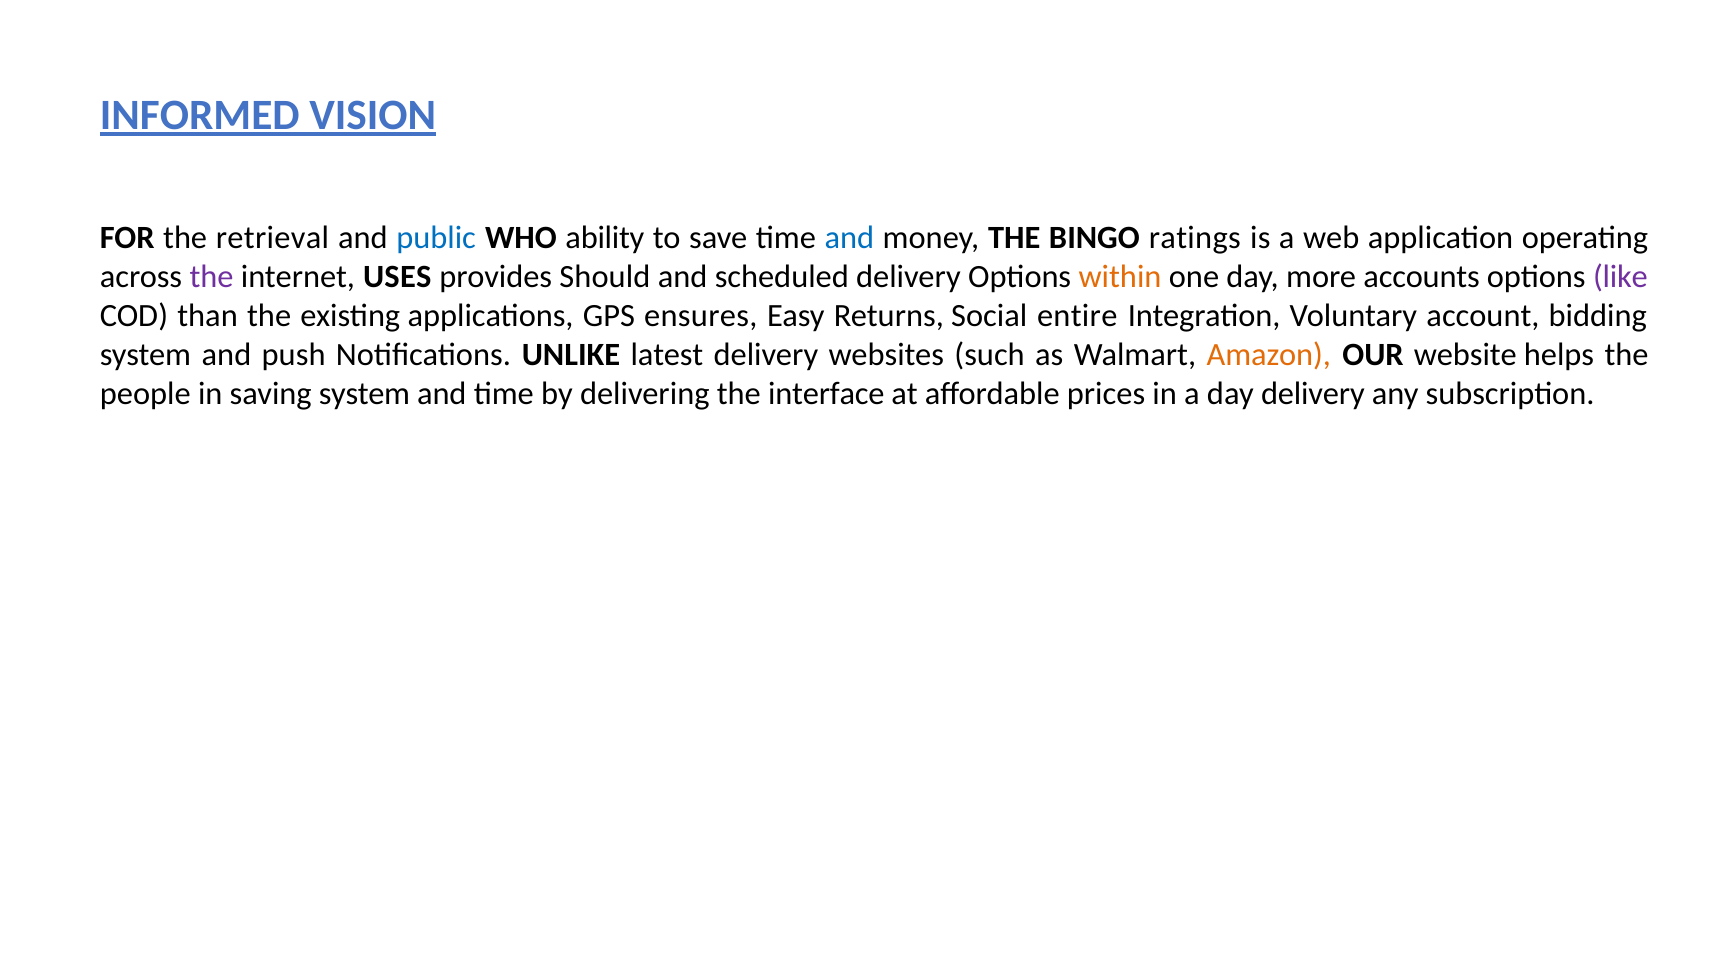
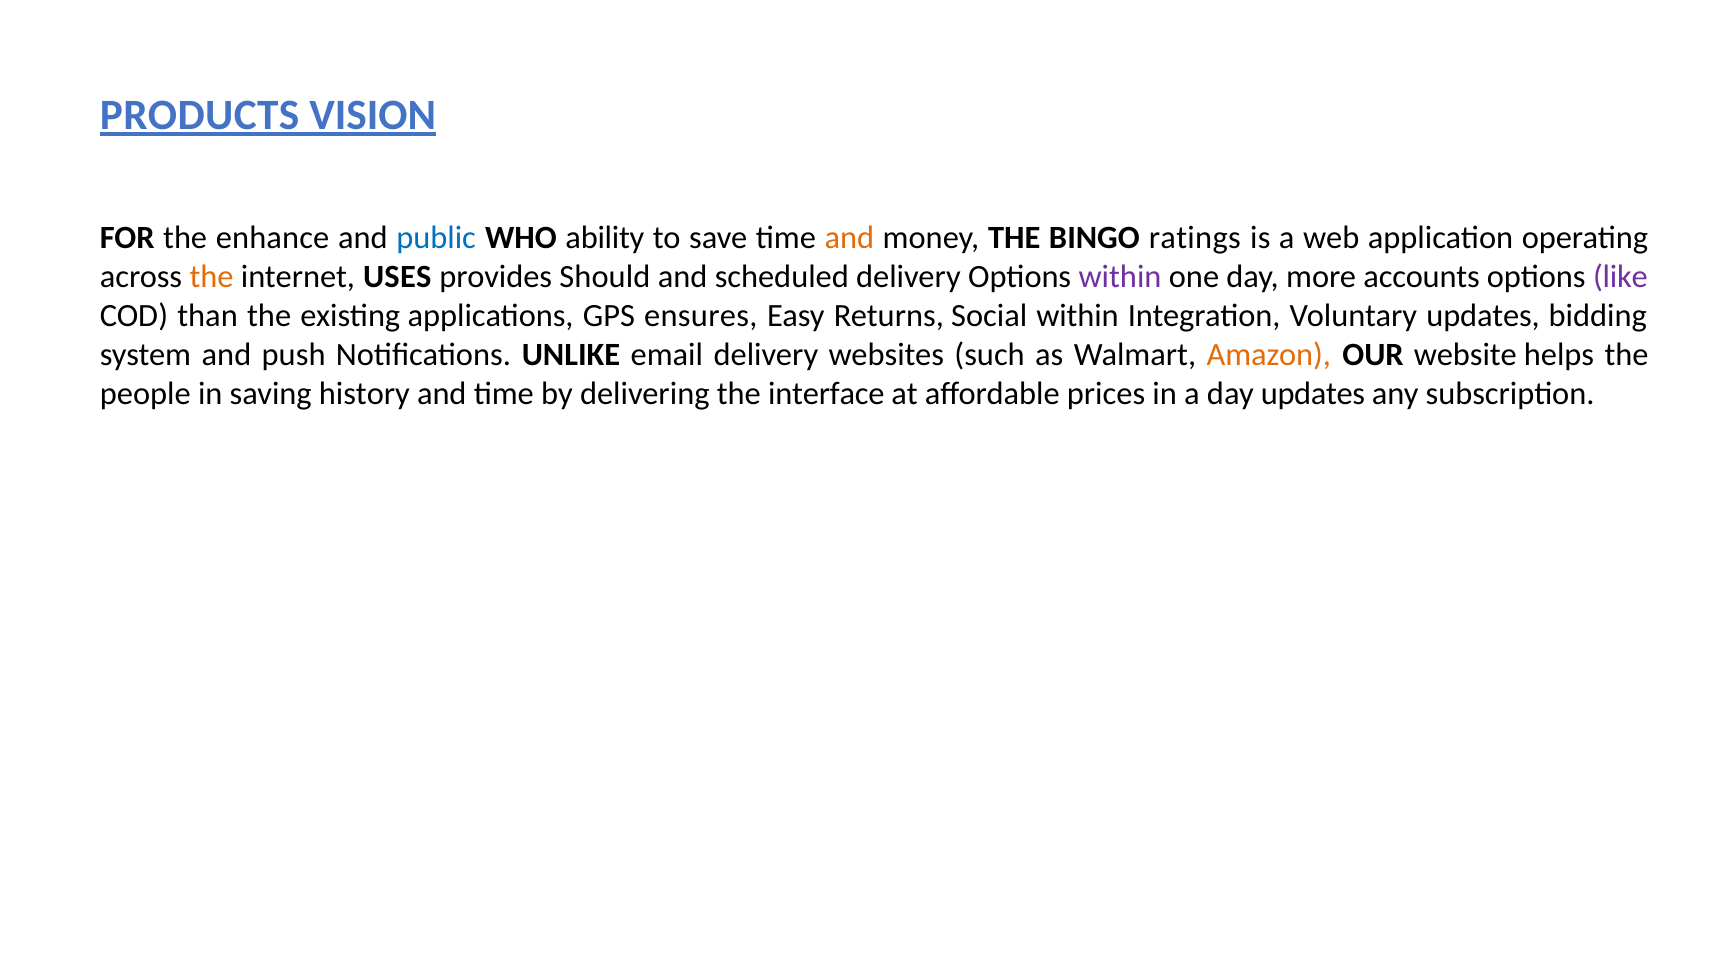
INFORMED: INFORMED -> PRODUCTS
retrieval: retrieval -> enhance
and at (849, 238) colour: blue -> orange
the at (212, 277) colour: purple -> orange
within at (1120, 277) colour: orange -> purple
Social entire: entire -> within
Voluntary account: account -> updates
latest: latest -> email
saving system: system -> history
day delivery: delivery -> updates
